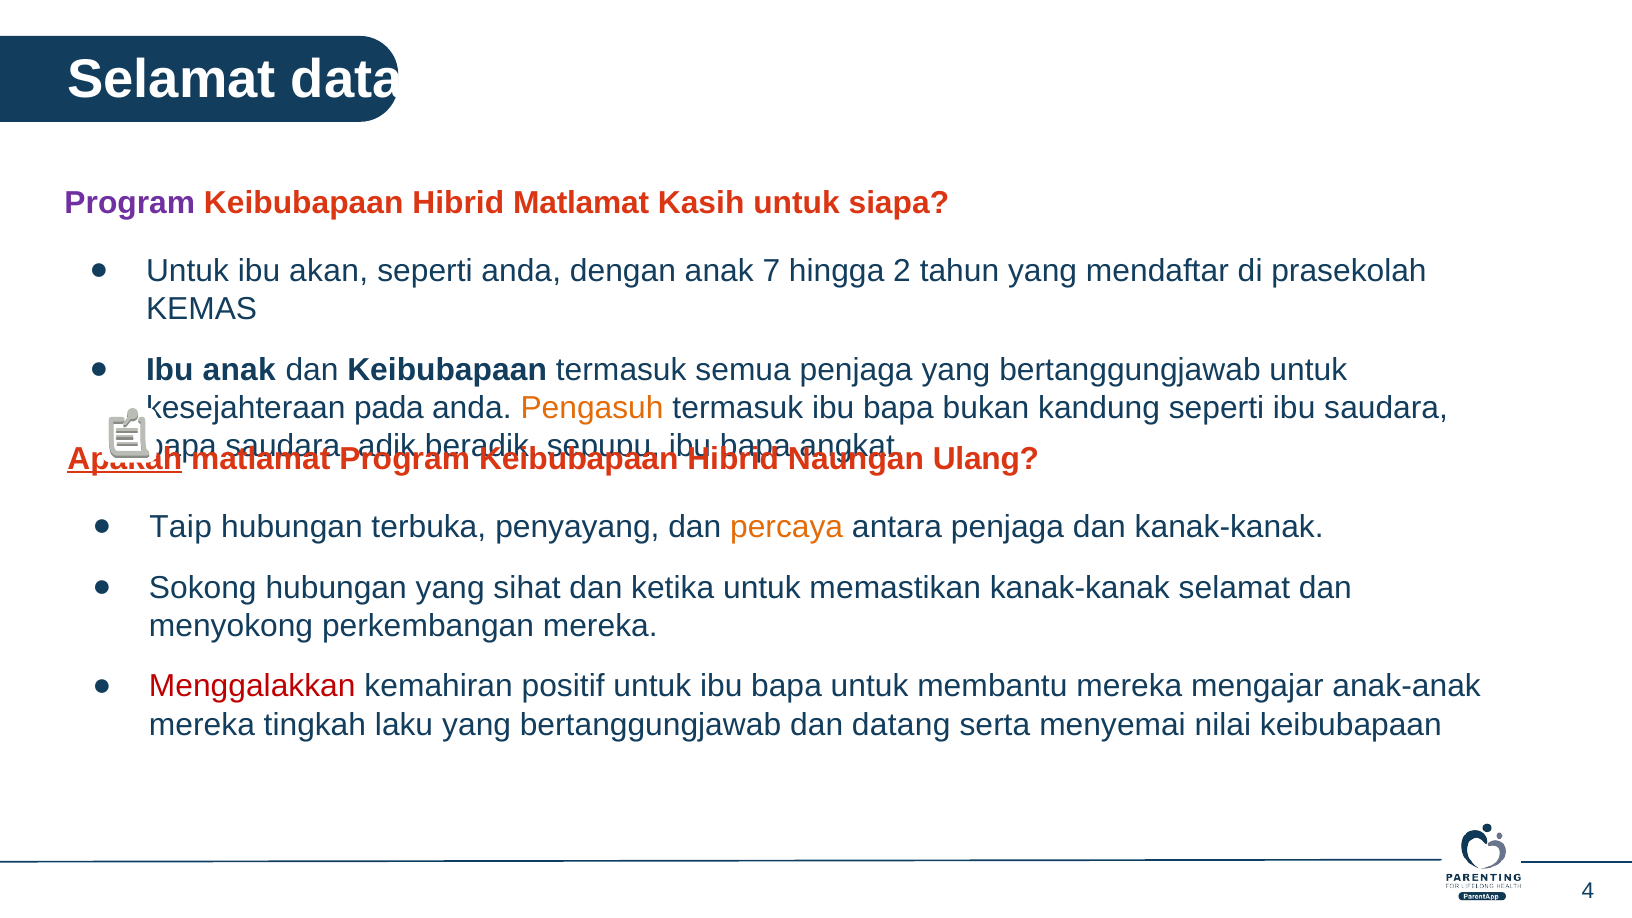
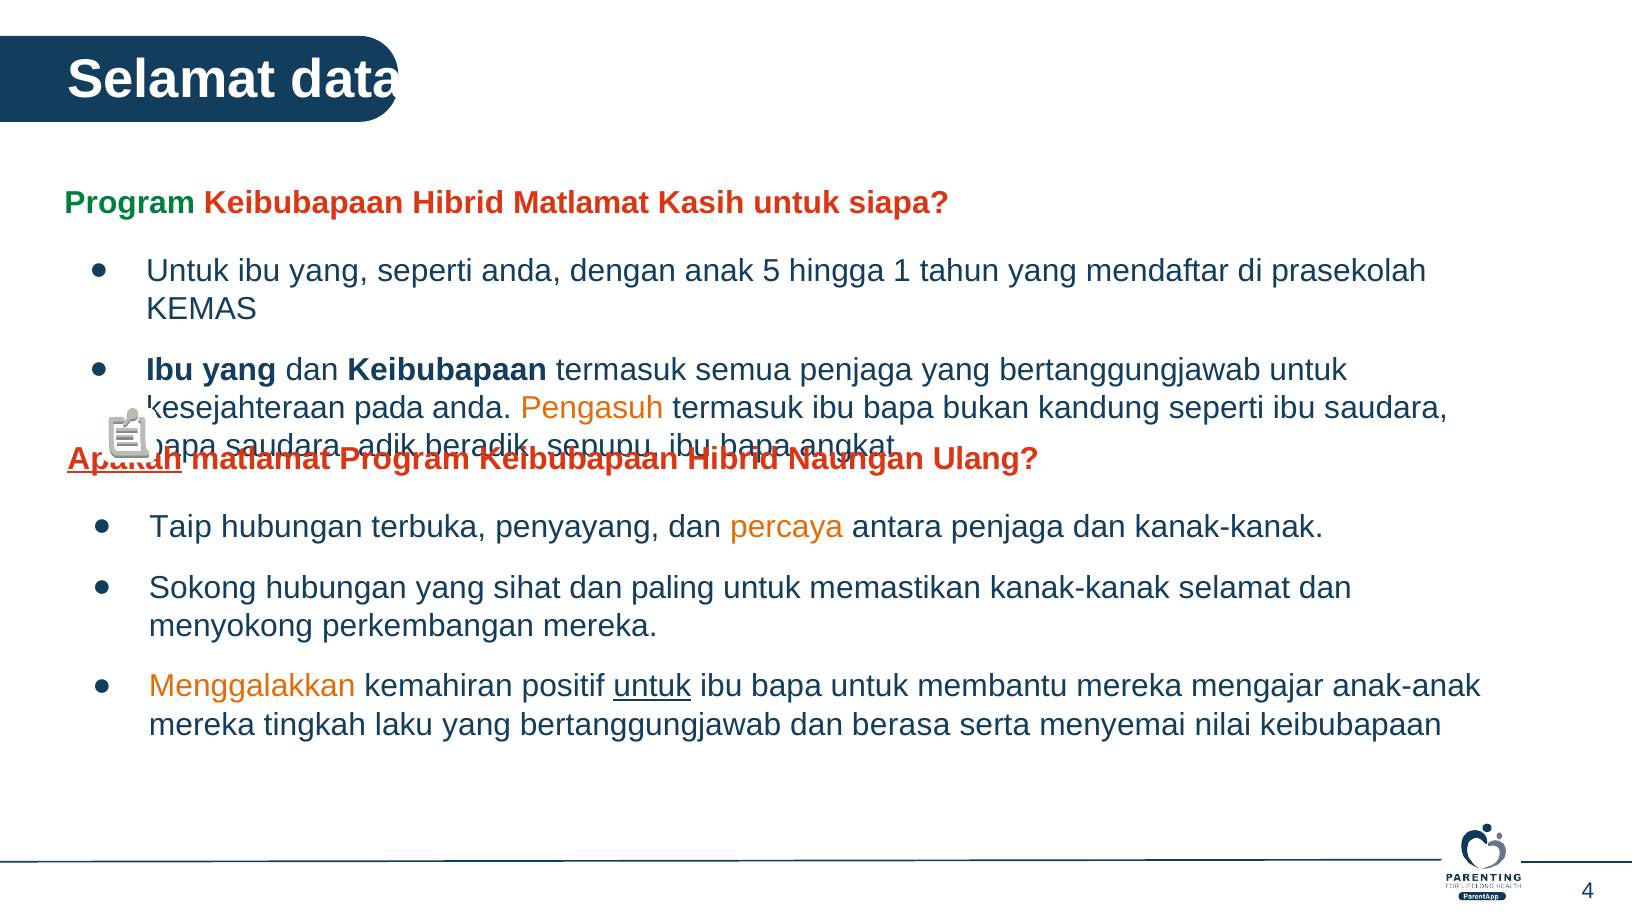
Program at (130, 203) colour: purple -> green
Untuk ibu akan: akan -> yang
7: 7 -> 5
2: 2 -> 1
anak at (239, 370): anak -> yang
ketika: ketika -> paling
Menggalakkan colour: red -> orange
untuk at (652, 686) underline: none -> present
dan datang: datang -> berasa
